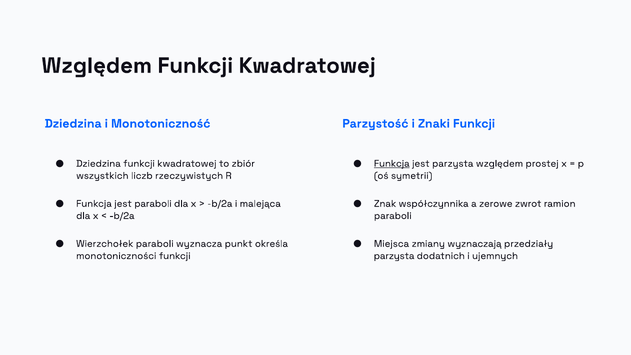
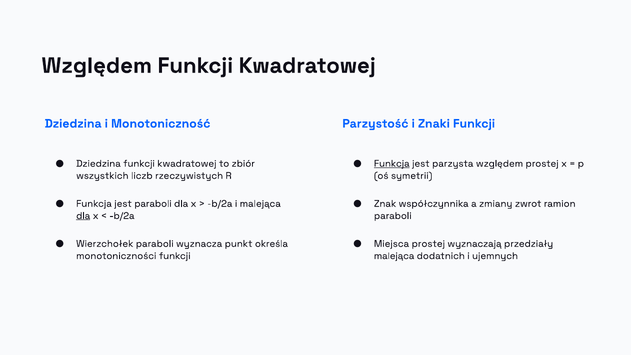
zerowe: zerowe -> zmiany
dla at (83, 216) underline: none -> present
Miejsca zmiany: zmiany -> prostej
parzysta at (394, 256): parzysta -> malejąca
